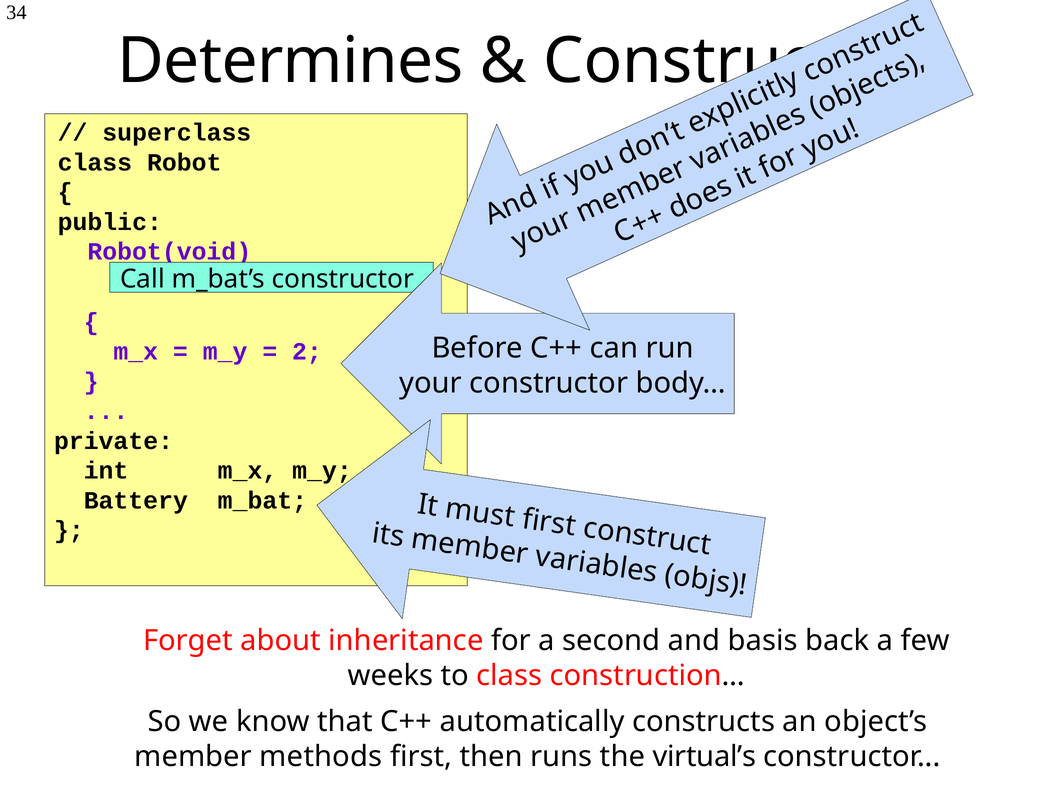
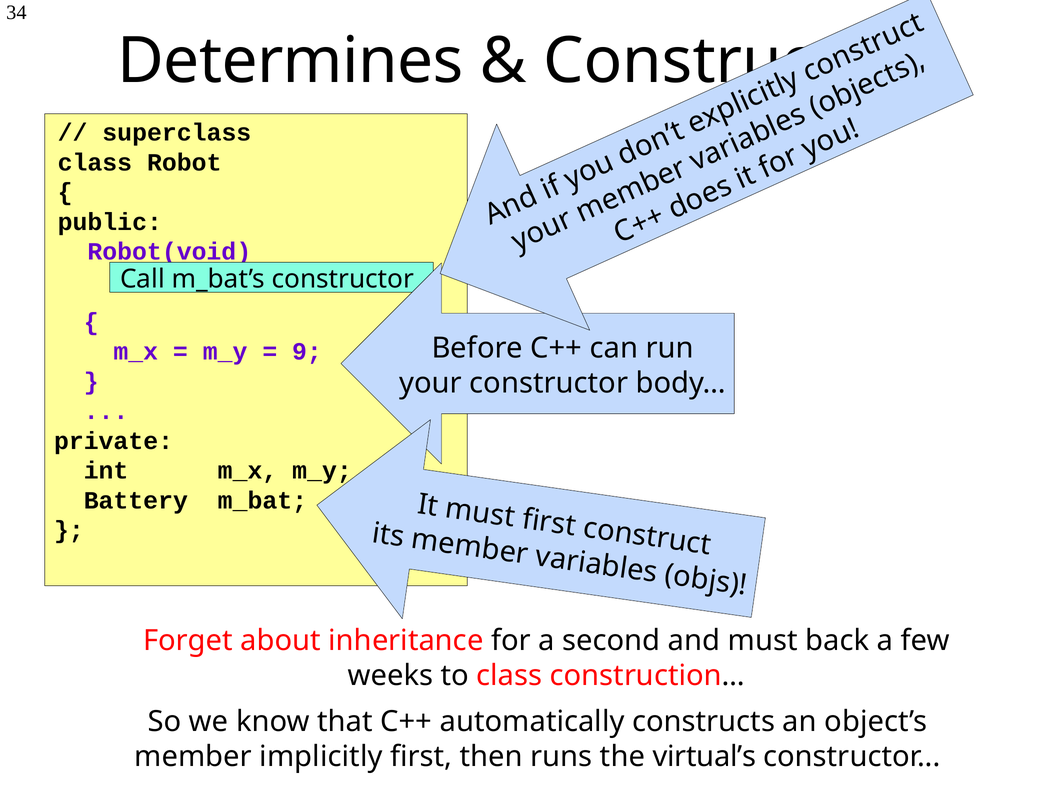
2: 2 -> 9
basis: basis -> must
methods: methods -> implicitly
